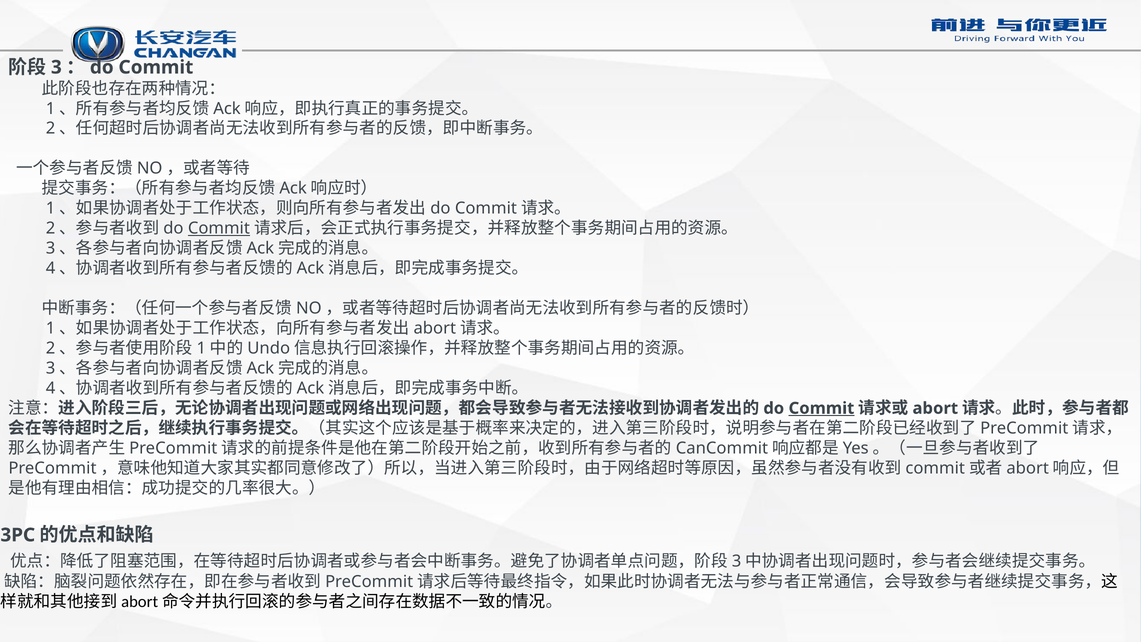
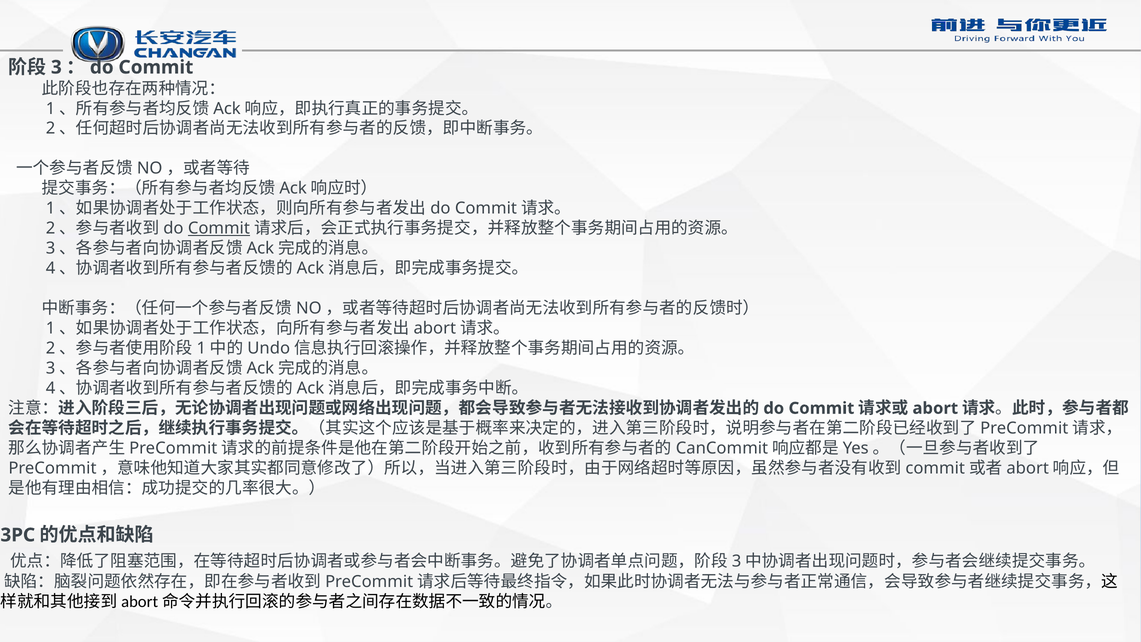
Commit at (821, 408) underline: present -> none
